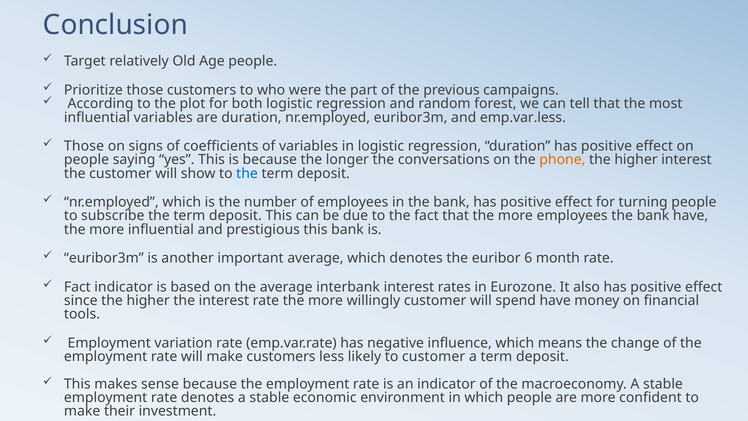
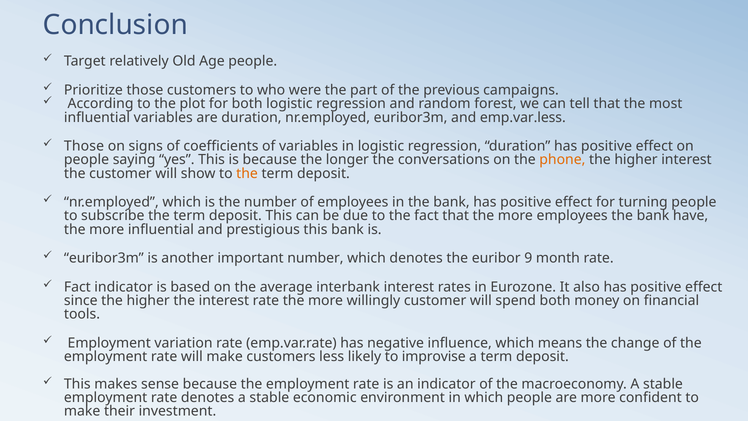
the at (247, 173) colour: blue -> orange
important average: average -> number
6: 6 -> 9
spend have: have -> both
to customer: customer -> improvise
